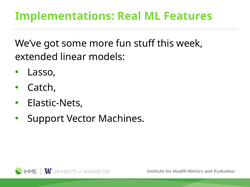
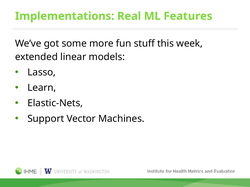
Catch: Catch -> Learn
